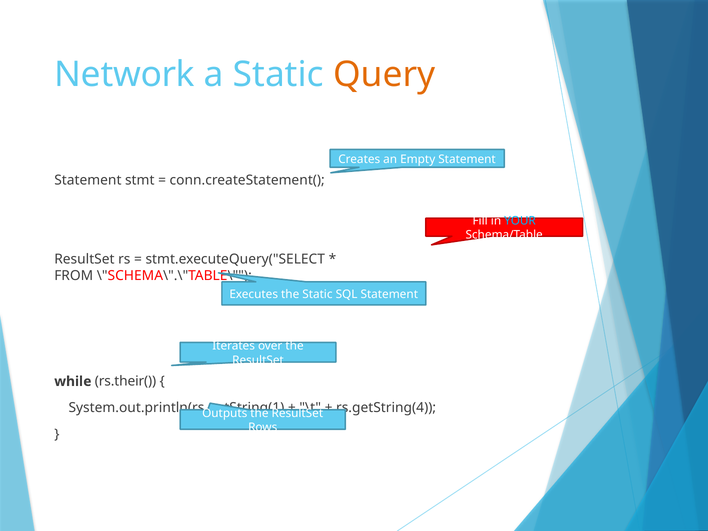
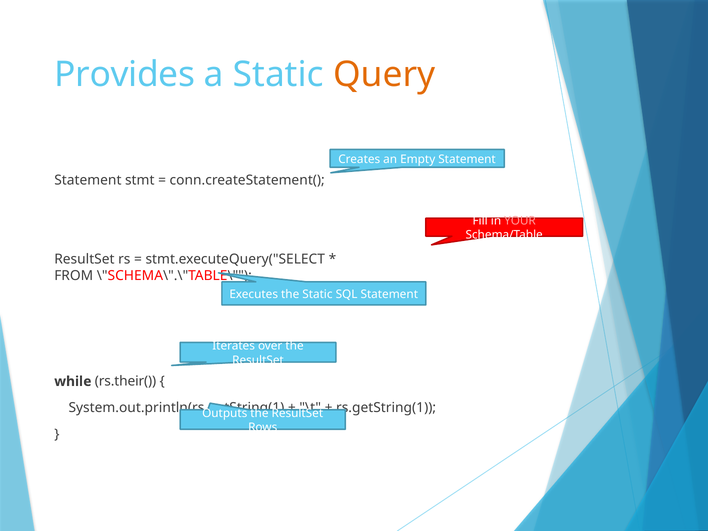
Network: Network -> Provides
YOUR colour: light blue -> pink
rs.getString(4: rs.getString(4 -> rs.getString(1
